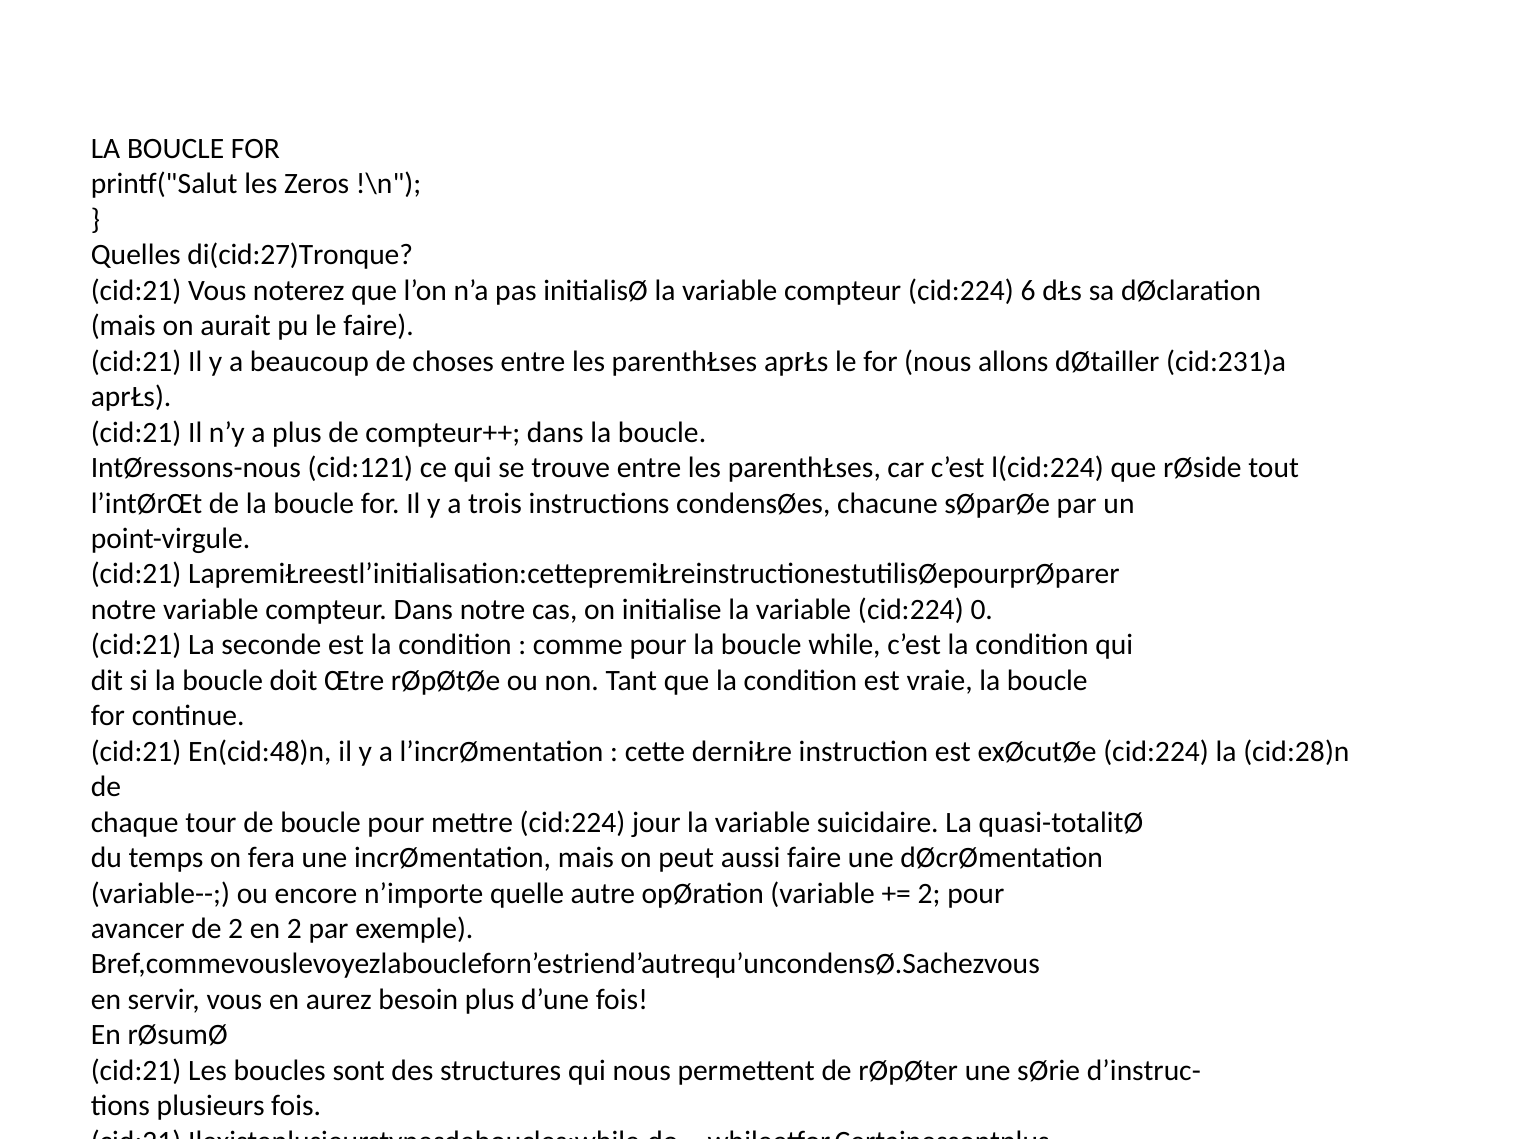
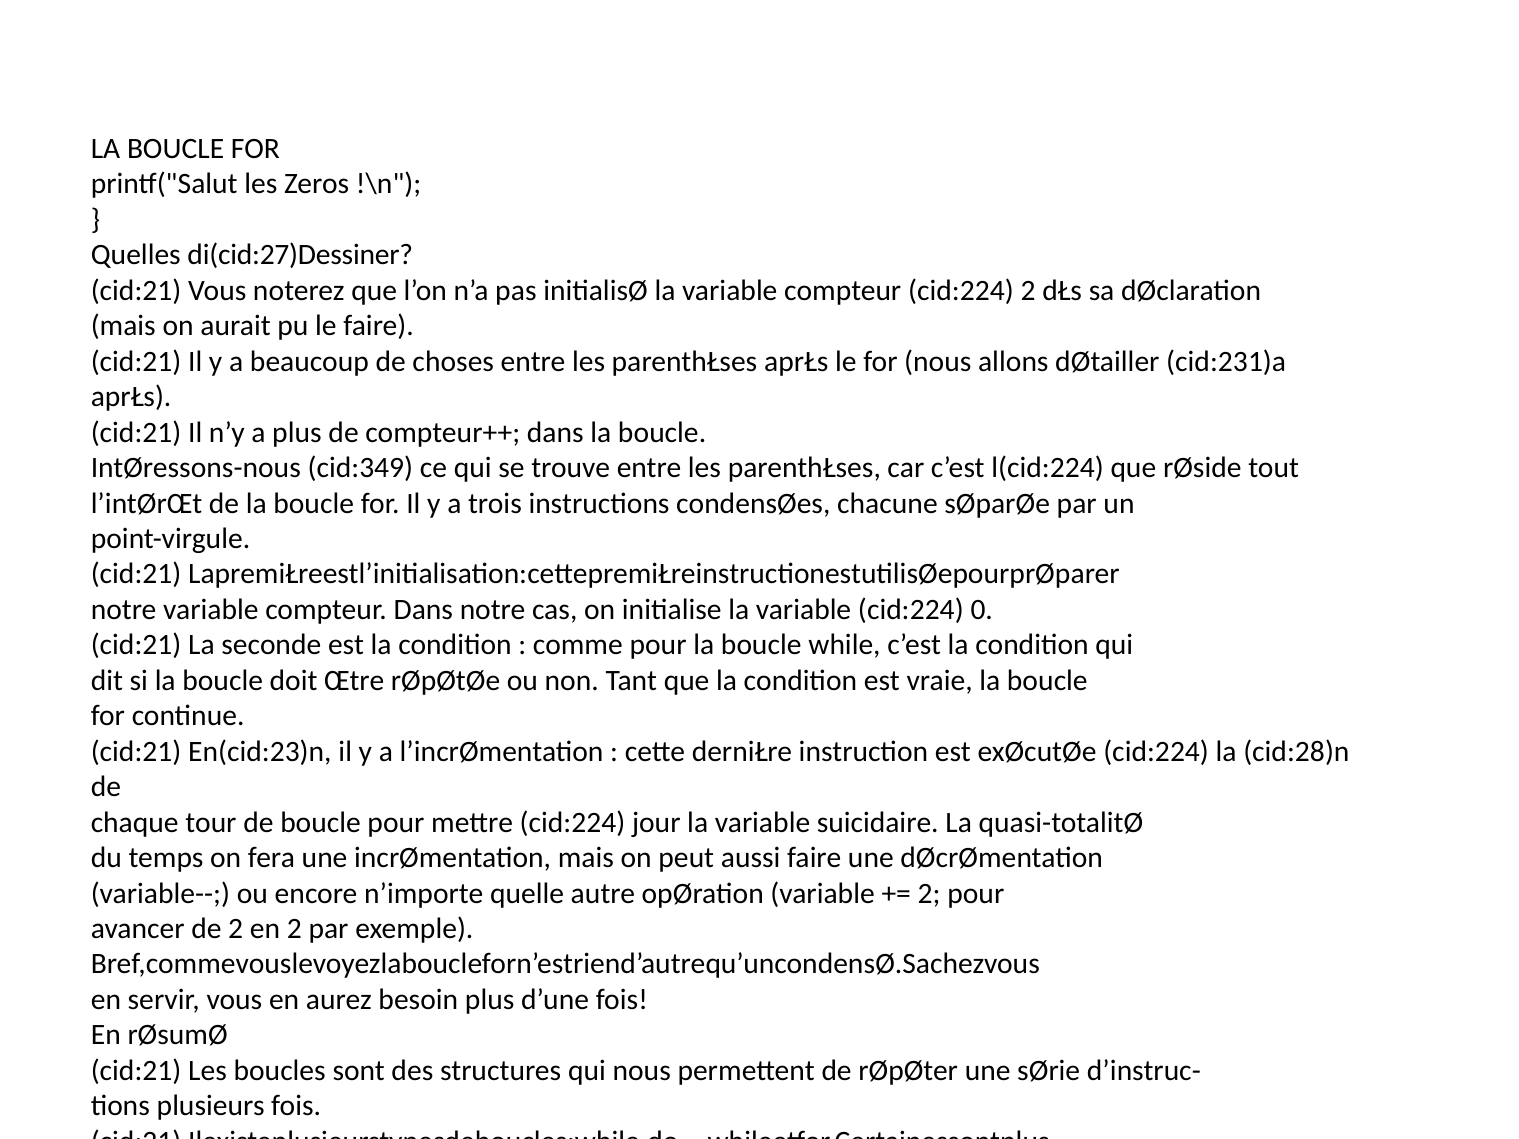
di(cid:27)Tronque: di(cid:27)Tronque -> di(cid:27)Dessiner
cid:224 6: 6 -> 2
cid:121: cid:121 -> cid:349
En(cid:48)n: En(cid:48)n -> En(cid:23)n
